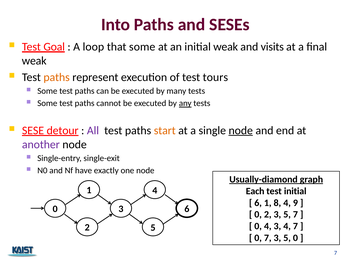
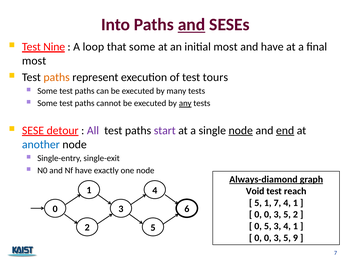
and at (192, 25) underline: none -> present
Goal: Goal -> Nine
initial weak: weak -> most
and visits: visits -> have
weak at (34, 61): weak -> most
start colour: orange -> purple
end underline: none -> present
another colour: purple -> blue
Usually-diamond: Usually-diamond -> Always-diamond
Each: Each -> Void
test initial: initial -> reach
6 at (258, 203): 6 -> 5
1 8: 8 -> 7
9 at (295, 203): 9 -> 1
2 at (268, 215): 2 -> 0
5 7: 7 -> 2
0 4: 4 -> 5
3 4 7: 7 -> 1
7 at (268, 238): 7 -> 0
5 0: 0 -> 9
